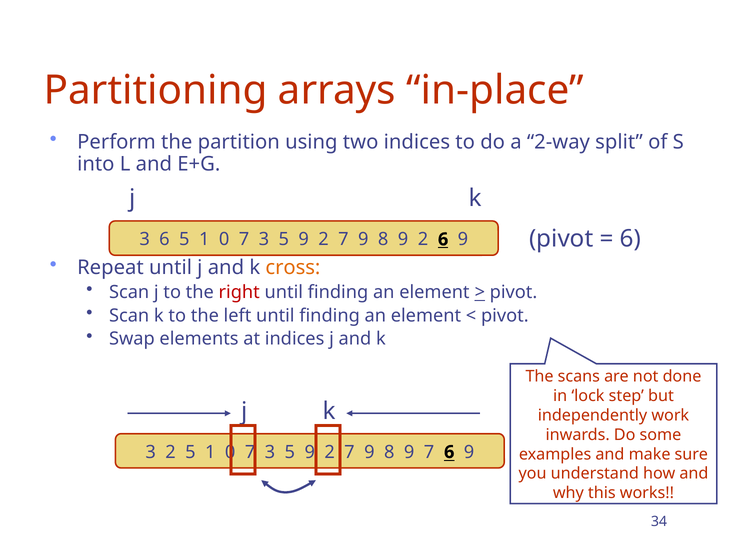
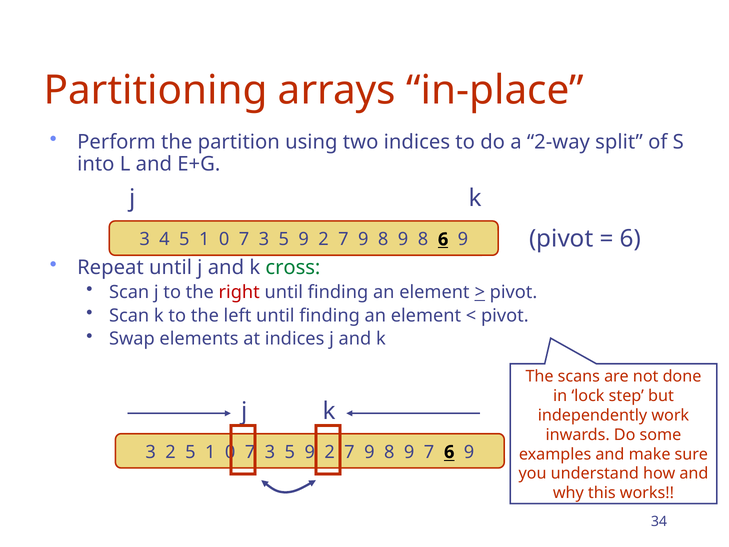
3 6: 6 -> 4
8 9 2: 2 -> 8
cross colour: orange -> green
